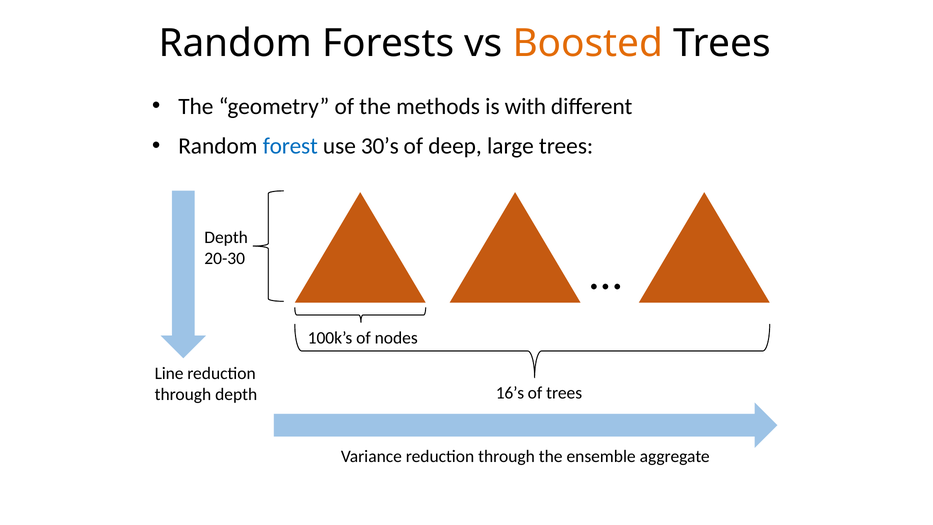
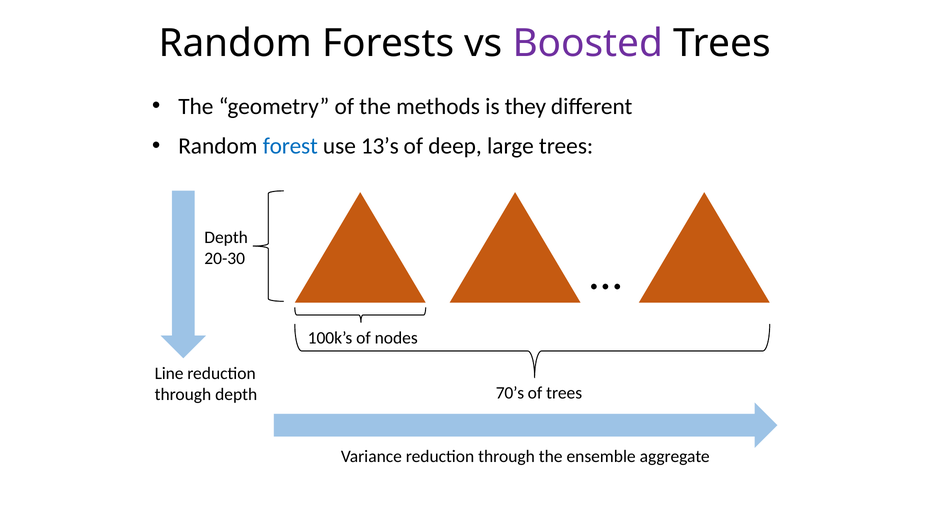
Boosted colour: orange -> purple
with: with -> they
30’s: 30’s -> 13’s
16’s: 16’s -> 70’s
